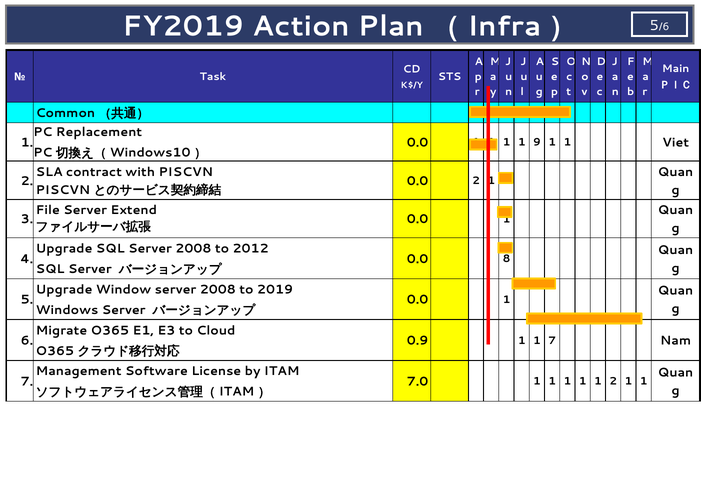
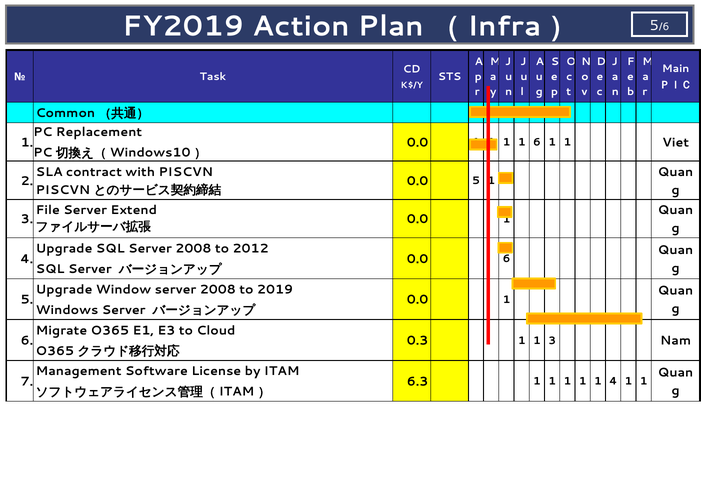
9 at (537, 143): 9 -> 6
0.0 2: 2 -> 5
0.0 8: 8 -> 6
0.9: 0.9 -> 0.3
1 7: 7 -> 3
7.0: 7.0 -> 6.3
1 2: 2 -> 4
